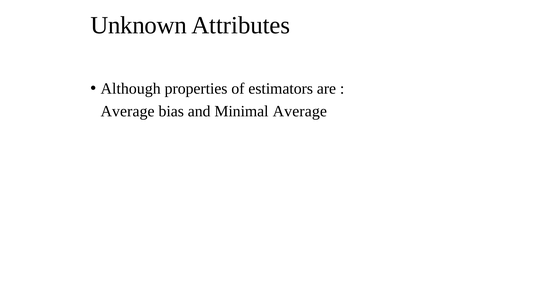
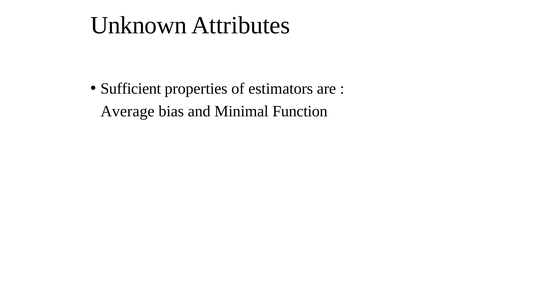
Although: Although -> Sufficient
Minimal Average: Average -> Function
